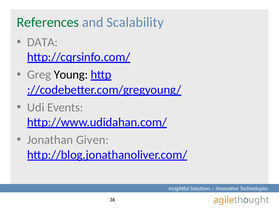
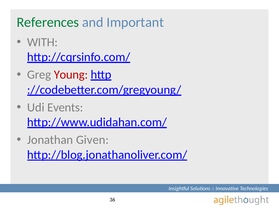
Scalability: Scalability -> Important
DATA: DATA -> WITH
Young colour: black -> red
